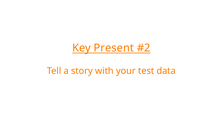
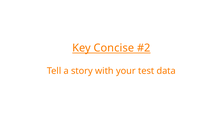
Present: Present -> Concise
